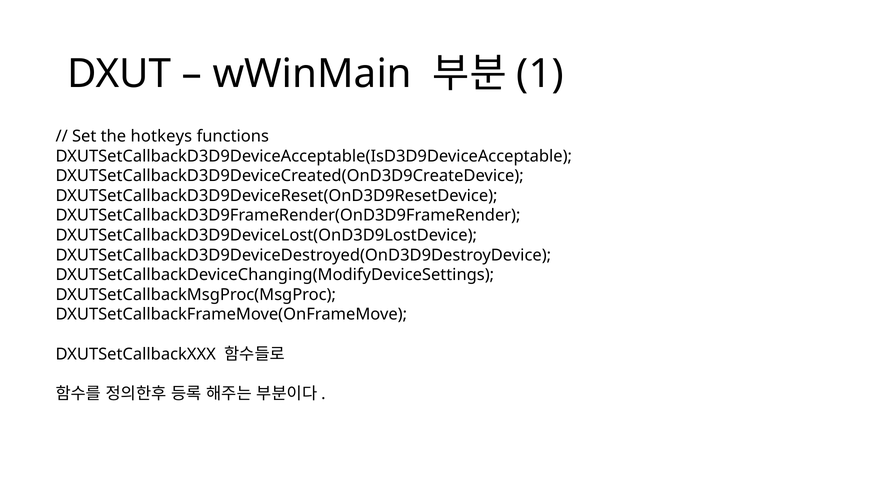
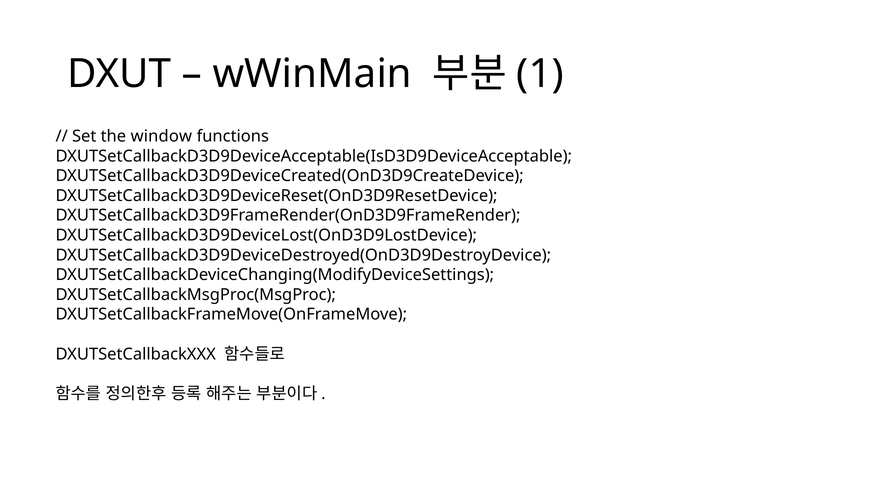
hotkeys: hotkeys -> window
